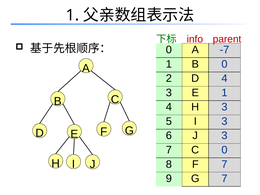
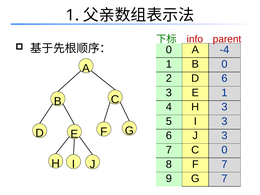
-7: -7 -> -4
D 4: 4 -> 6
